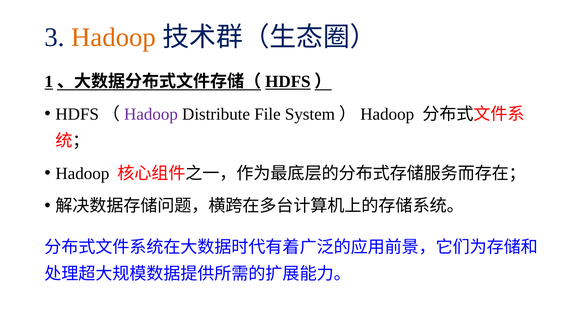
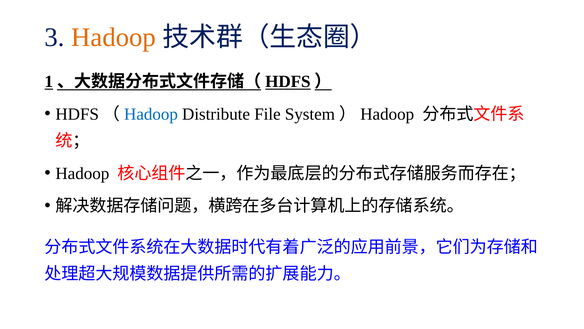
Hadoop at (151, 114) colour: purple -> blue
